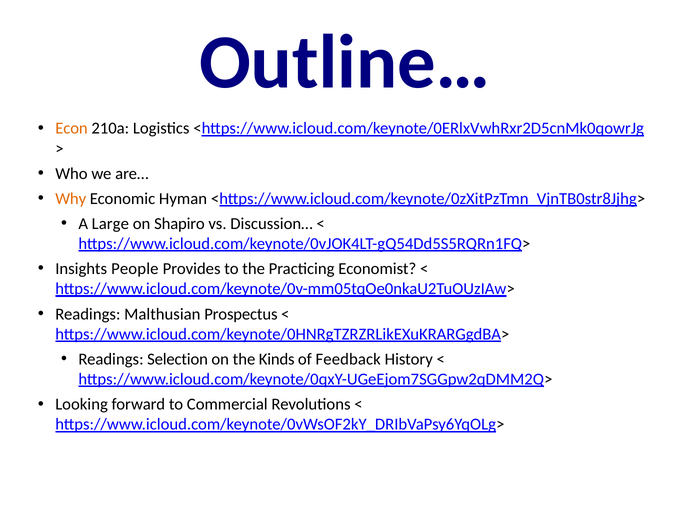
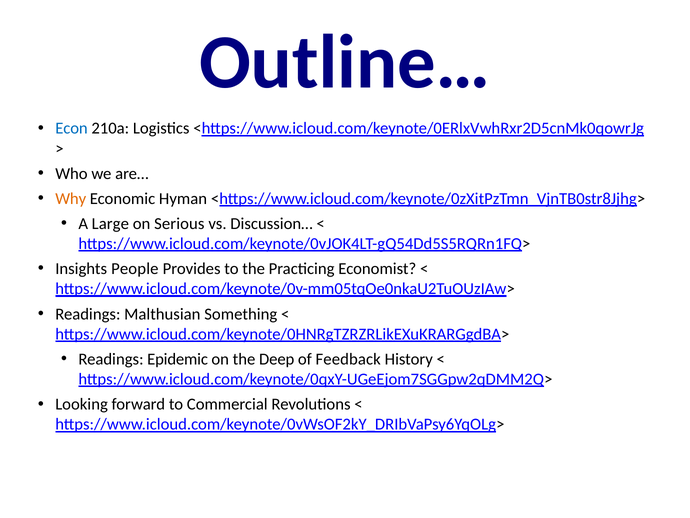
Econ colour: orange -> blue
Shapiro: Shapiro -> Serious
Prospectus: Prospectus -> Something
Selection: Selection -> Epidemic
Kinds: Kinds -> Deep
